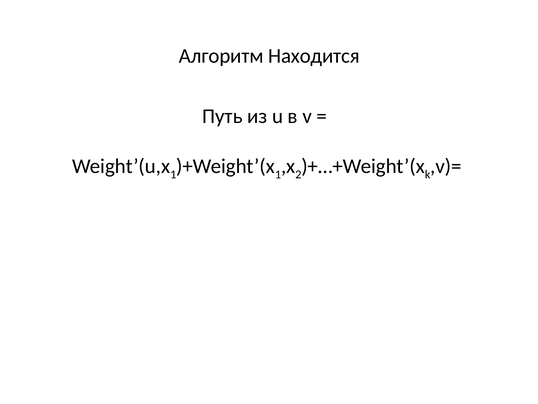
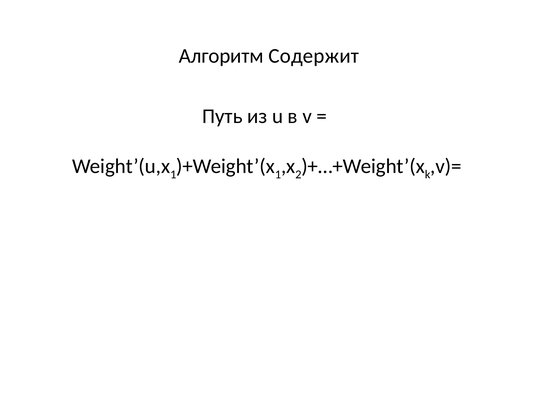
Находится: Находится -> Содержит
